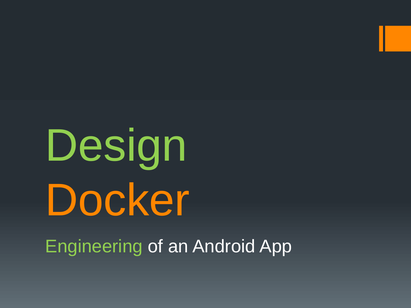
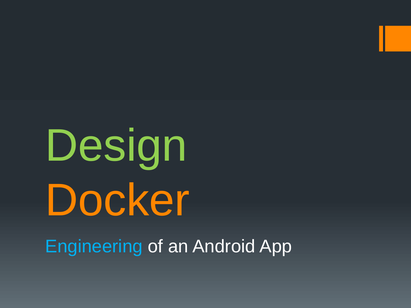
Engineering colour: light green -> light blue
